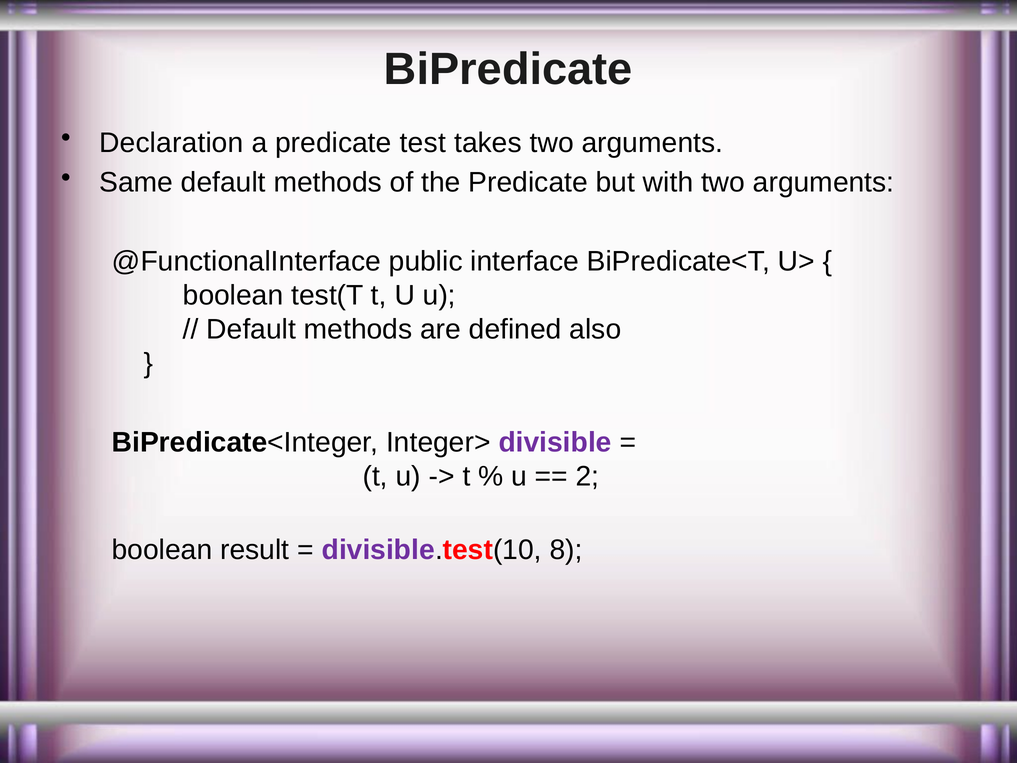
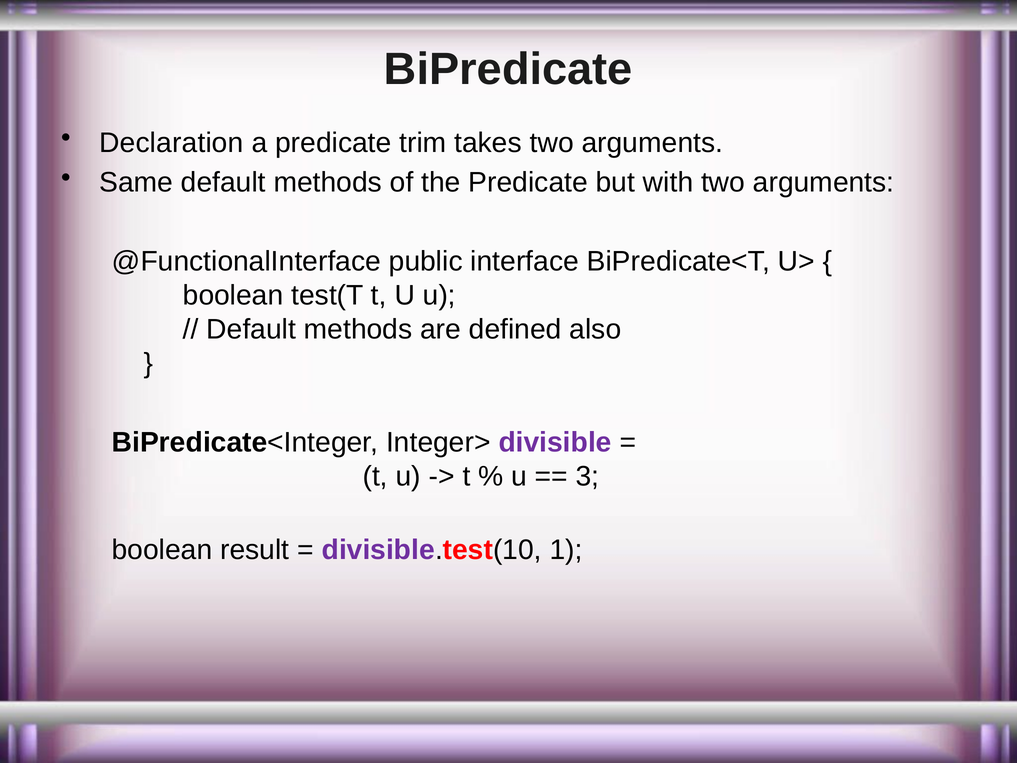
test: test -> trim
2: 2 -> 3
8: 8 -> 1
